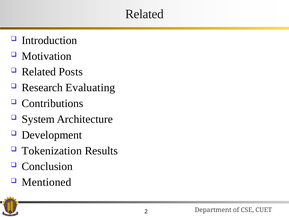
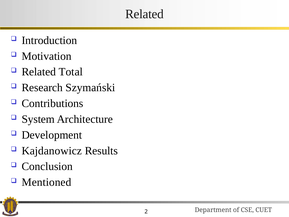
Posts: Posts -> Total
Evaluating: Evaluating -> Szymański
Tokenization: Tokenization -> Kajdanowicz
